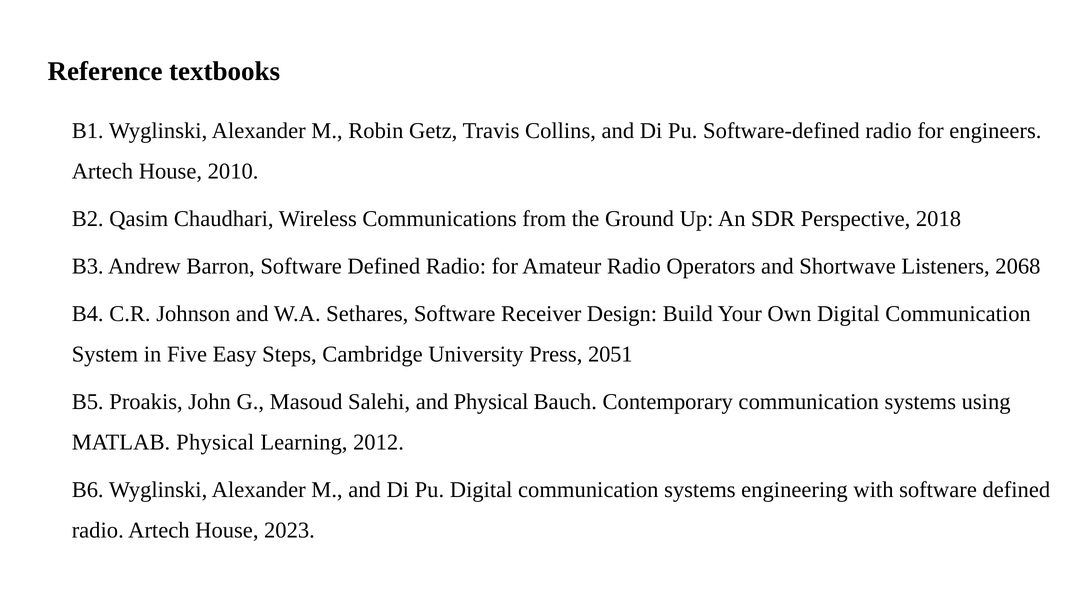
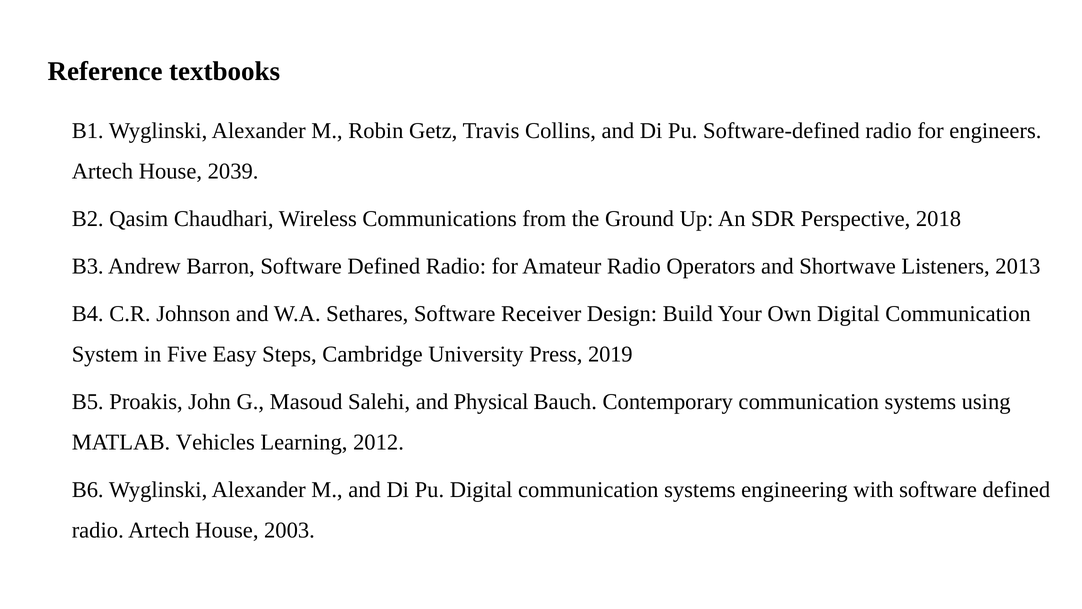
2010: 2010 -> 2039
2068: 2068 -> 2013
2051: 2051 -> 2019
MATLAB Physical: Physical -> Vehicles
2023: 2023 -> 2003
